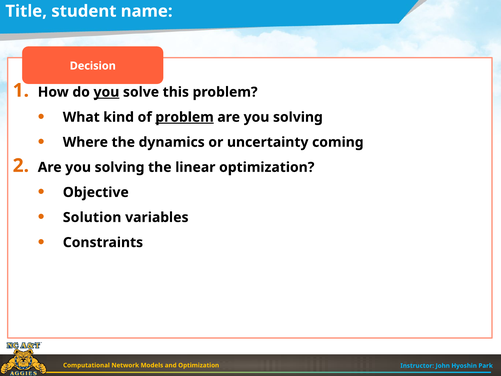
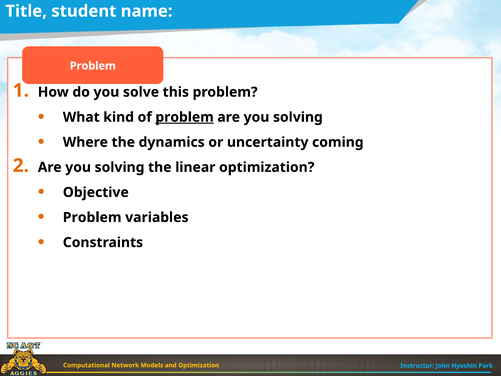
Decision at (93, 66): Decision -> Problem
you at (106, 92) underline: present -> none
Solution at (92, 217): Solution -> Problem
